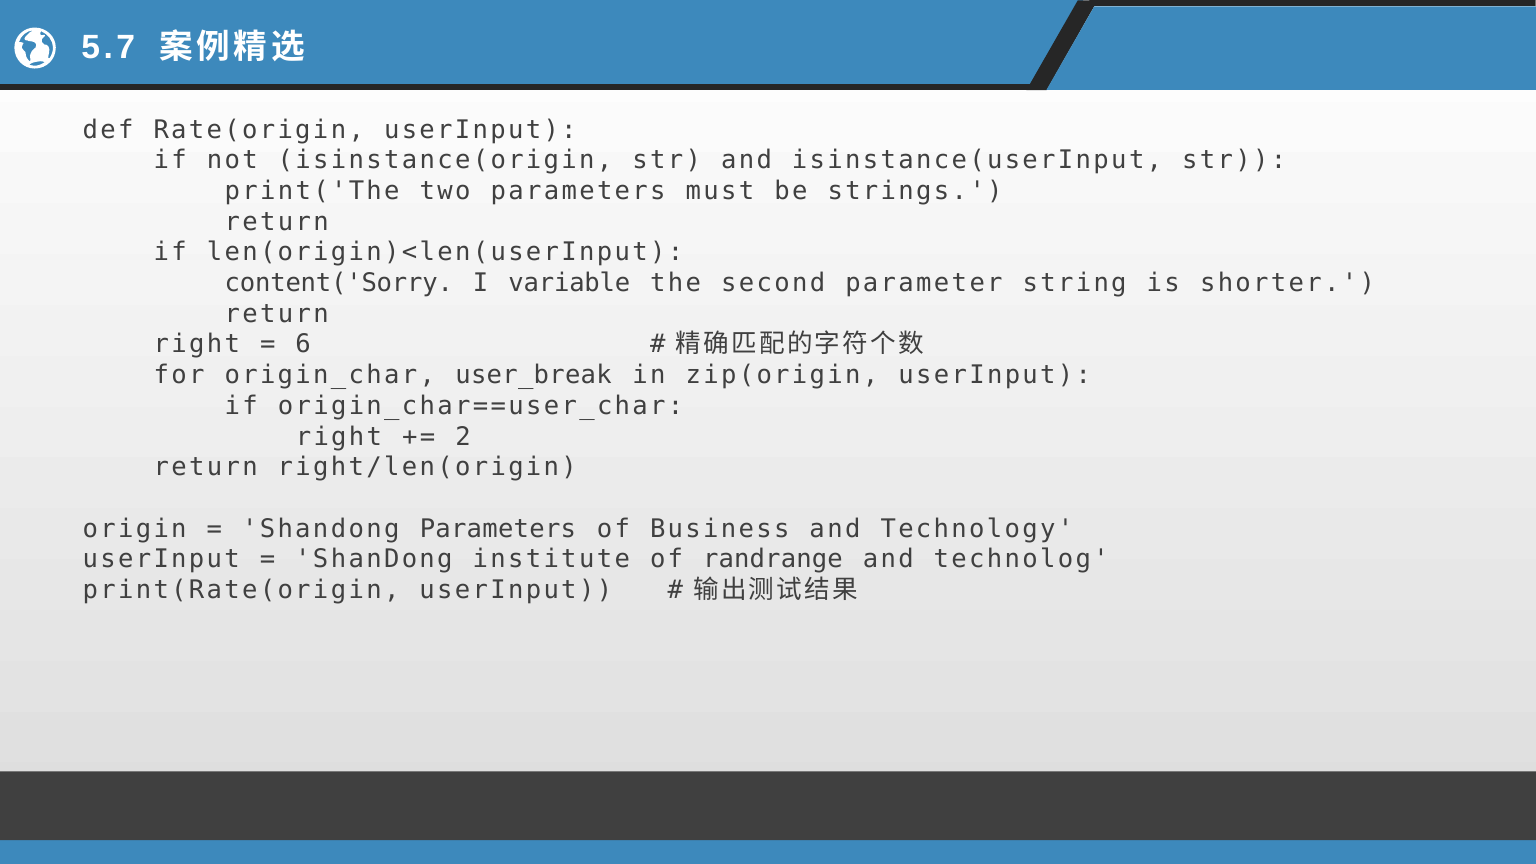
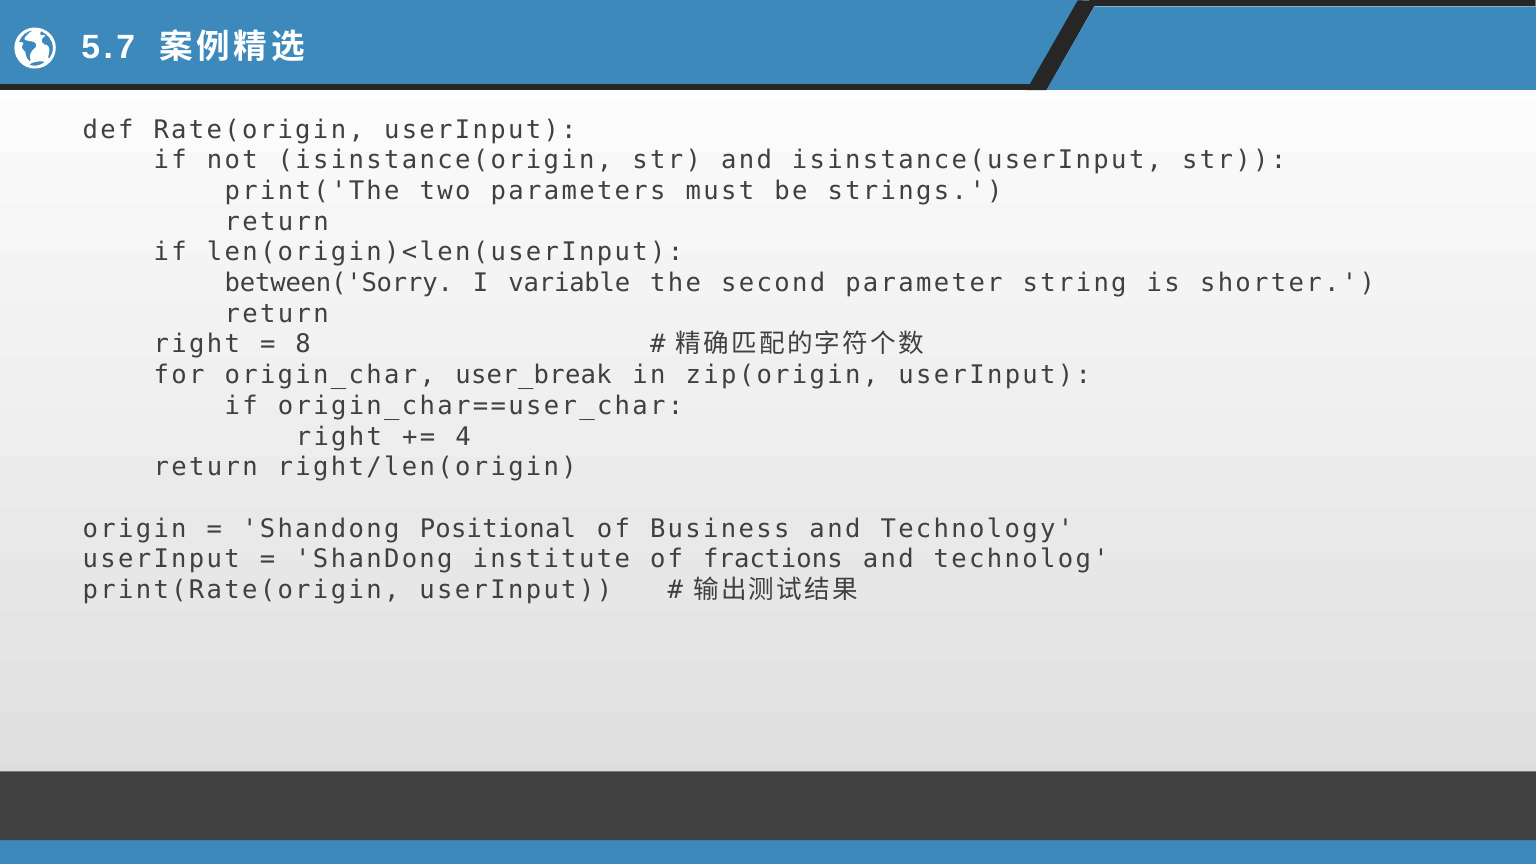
content('Sorry: content('Sorry -> between('Sorry
6: 6 -> 8
2: 2 -> 4
Shandong Parameters: Parameters -> Positional
randrange: randrange -> fractions
